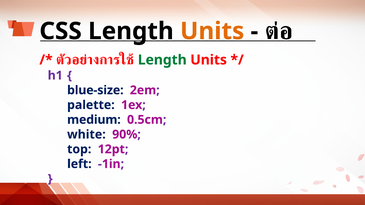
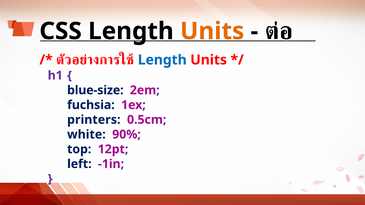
Length at (162, 60) colour: green -> blue
palette: palette -> fuchsia
medium: medium -> printers
